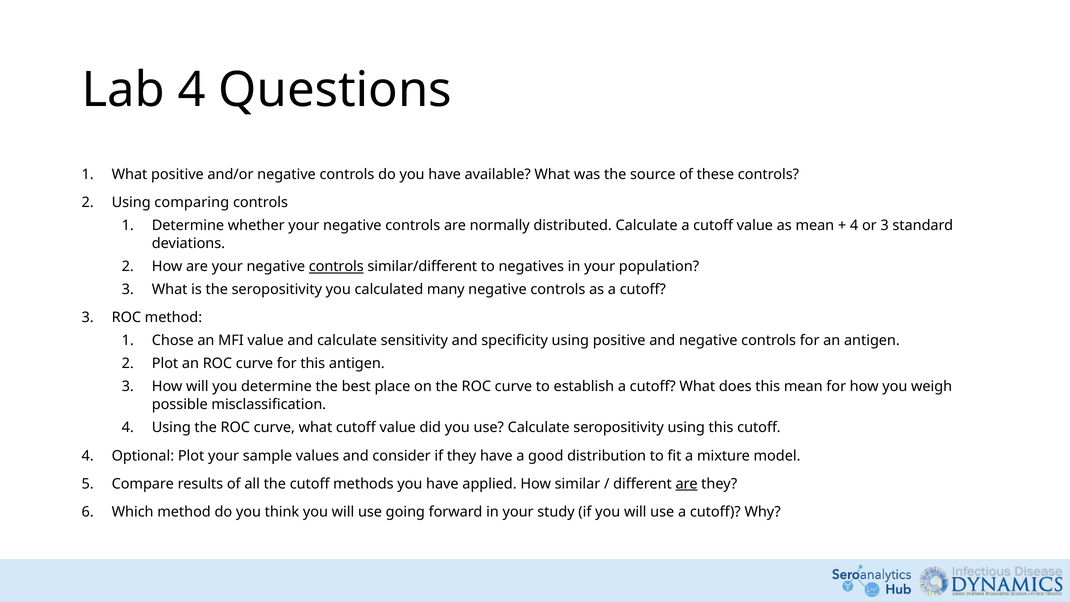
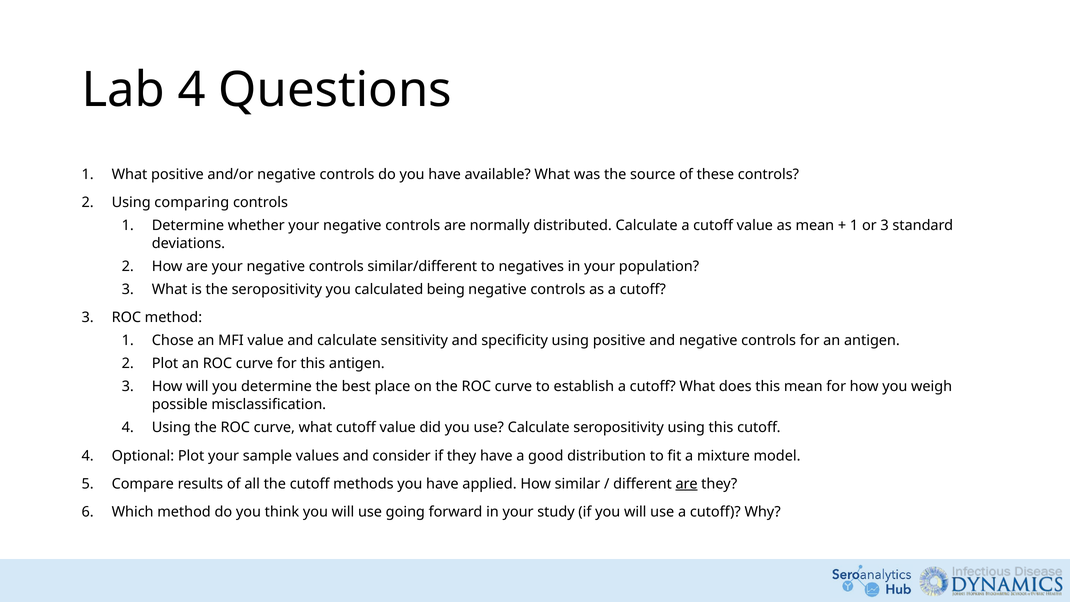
4 at (854, 226): 4 -> 1
controls at (336, 267) underline: present -> none
many: many -> being
